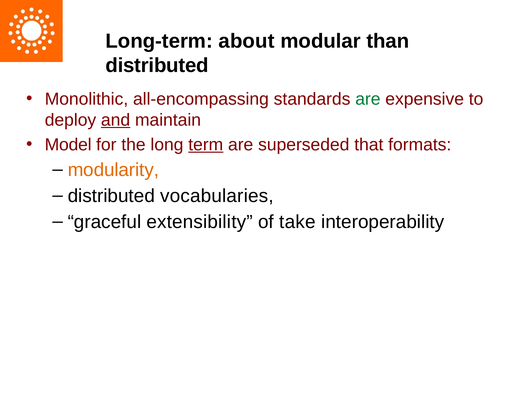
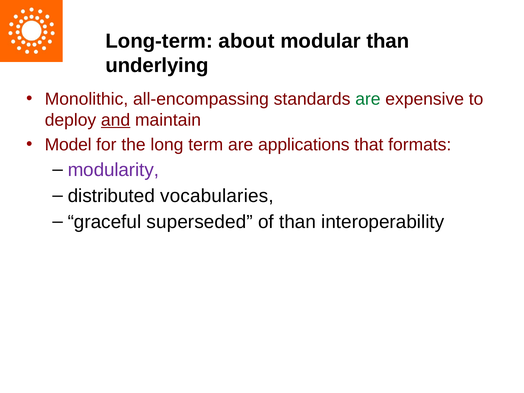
distributed at (157, 65): distributed -> underlying
term underline: present -> none
superseded: superseded -> applications
modularity colour: orange -> purple
extensibility: extensibility -> superseded
of take: take -> than
